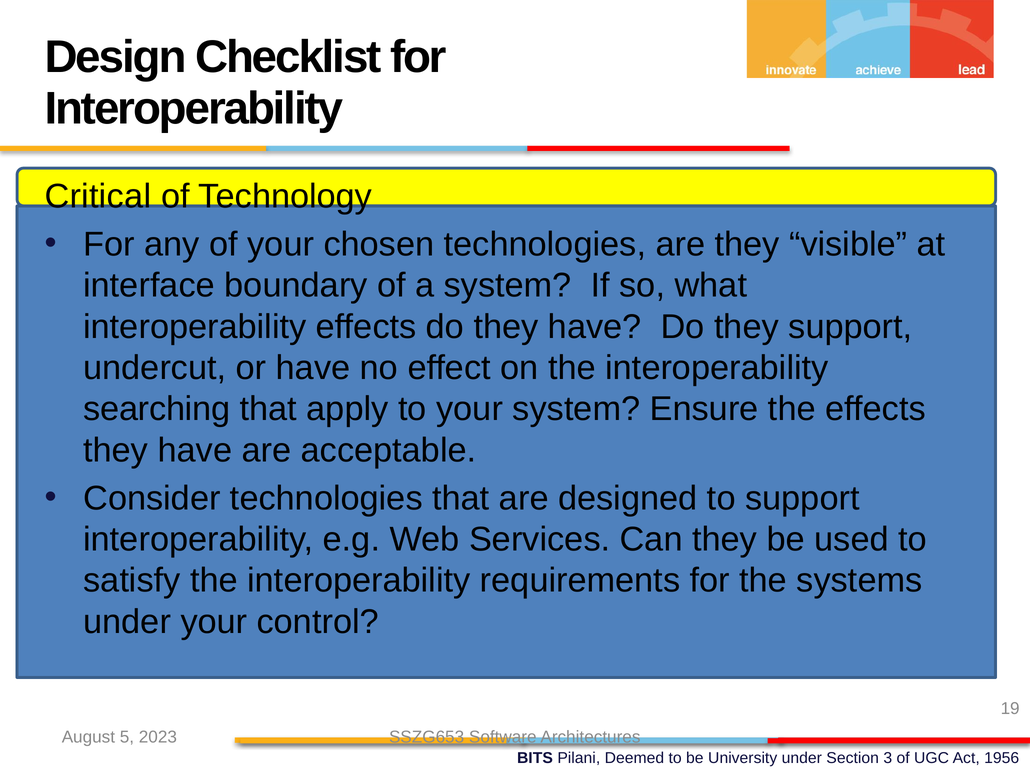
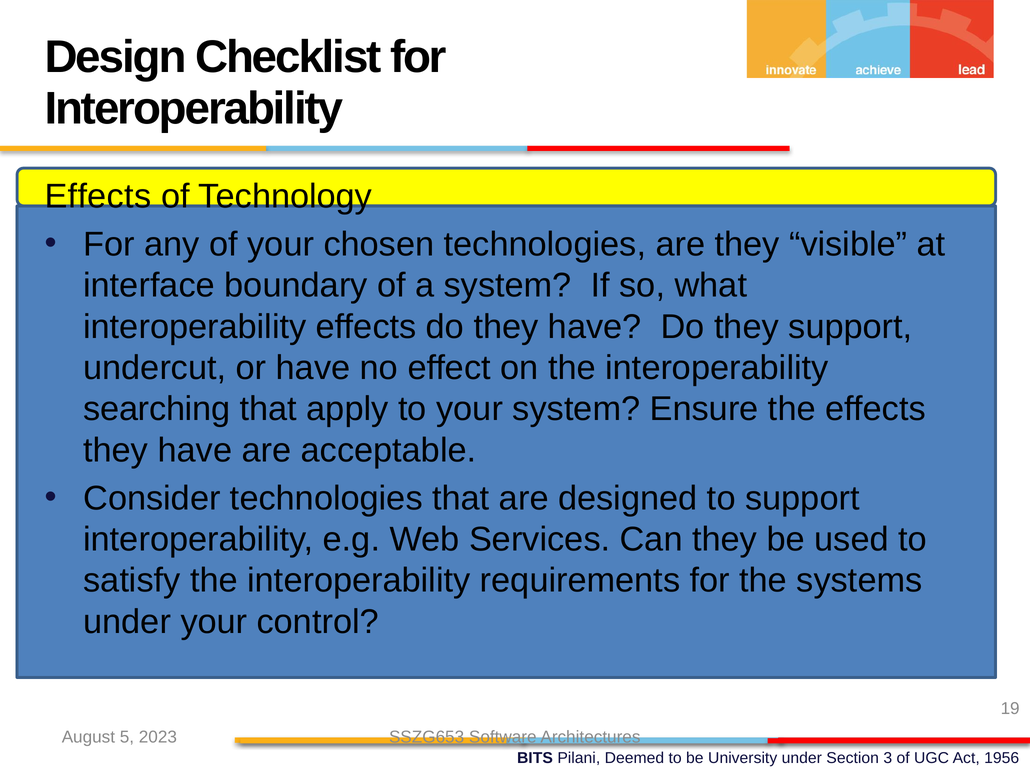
Critical at (98, 196): Critical -> Effects
